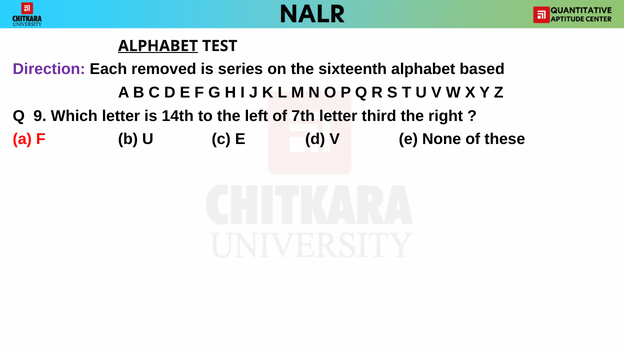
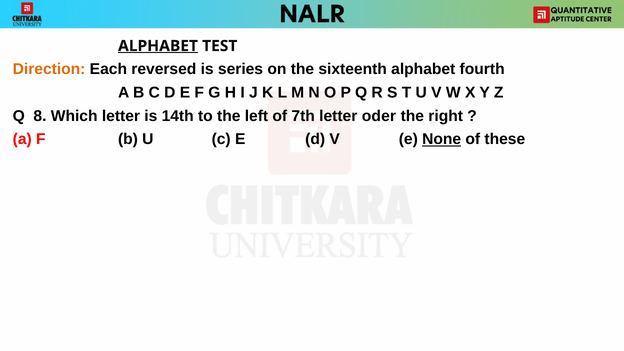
Direction colour: purple -> orange
removed: removed -> reversed
based: based -> fourth
9: 9 -> 8
third: third -> oder
None underline: none -> present
